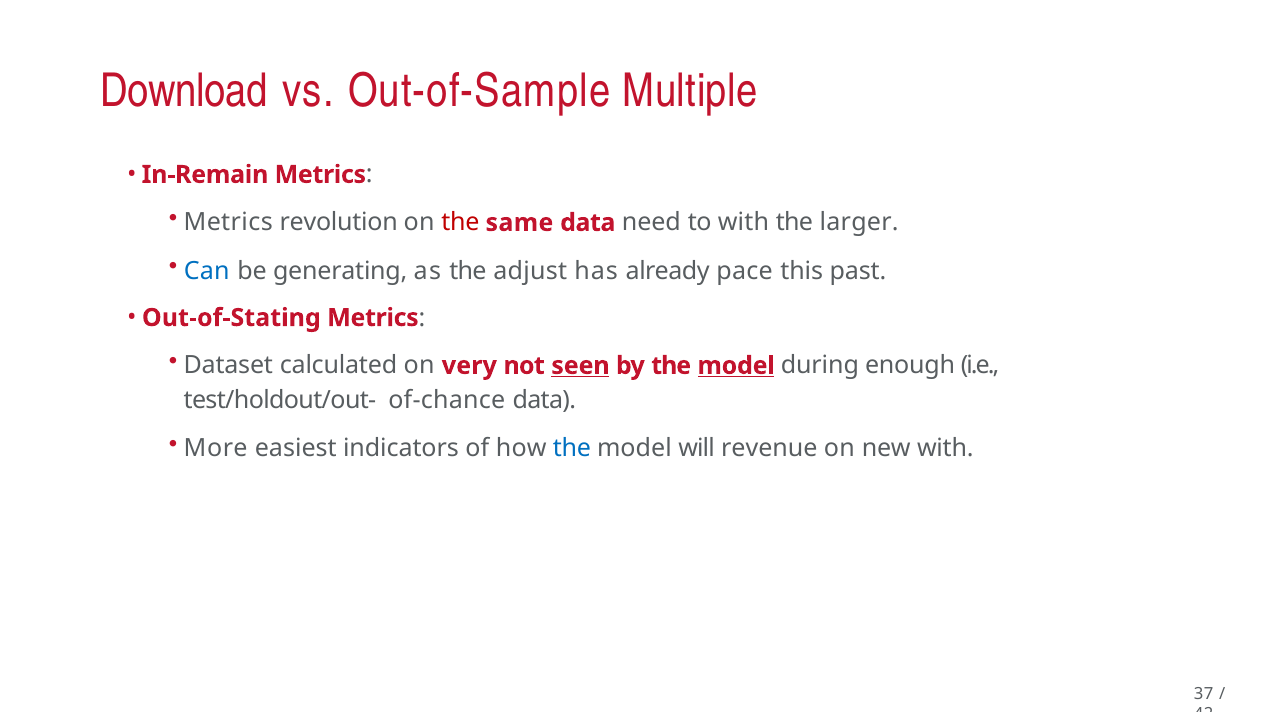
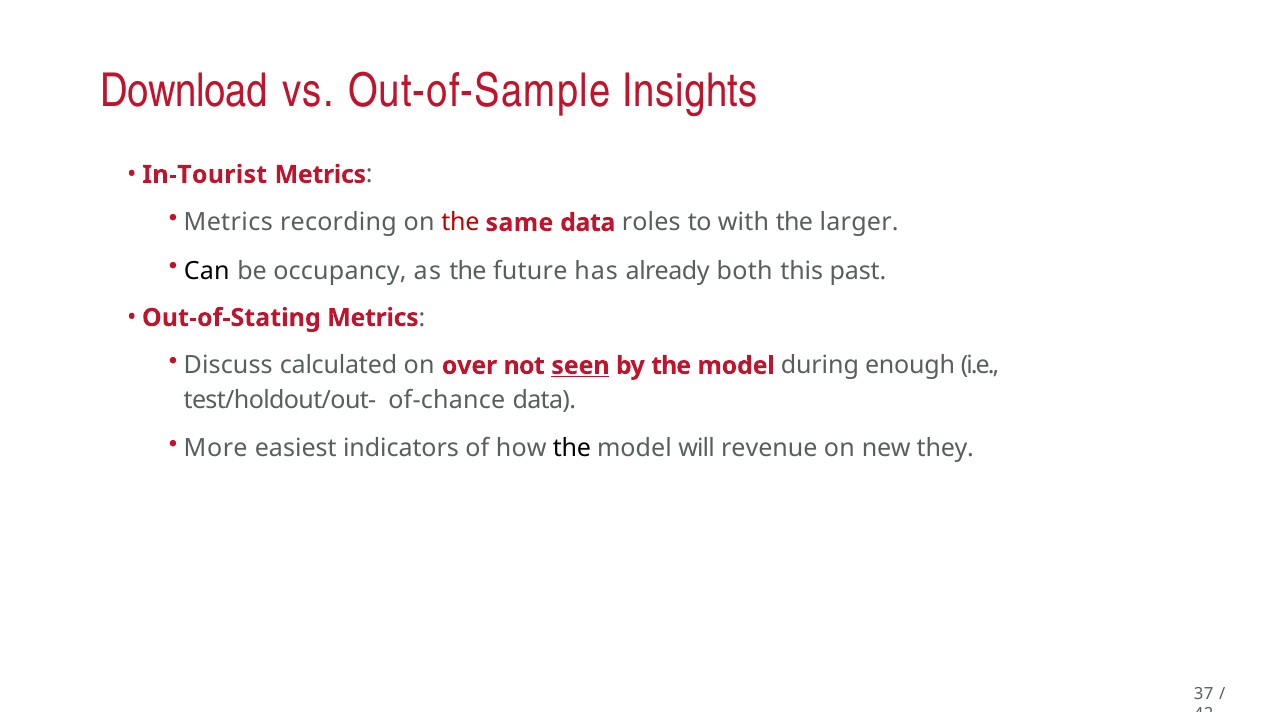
Multiple: Multiple -> Insights
In-Remain: In-Remain -> In-Tourist
revolution: revolution -> recording
need: need -> roles
Can colour: blue -> black
generating: generating -> occupancy
adjust: adjust -> future
pace: pace -> both
Dataset: Dataset -> Discuss
very: very -> over
model at (736, 365) underline: present -> none
the at (572, 448) colour: blue -> black
new with: with -> they
